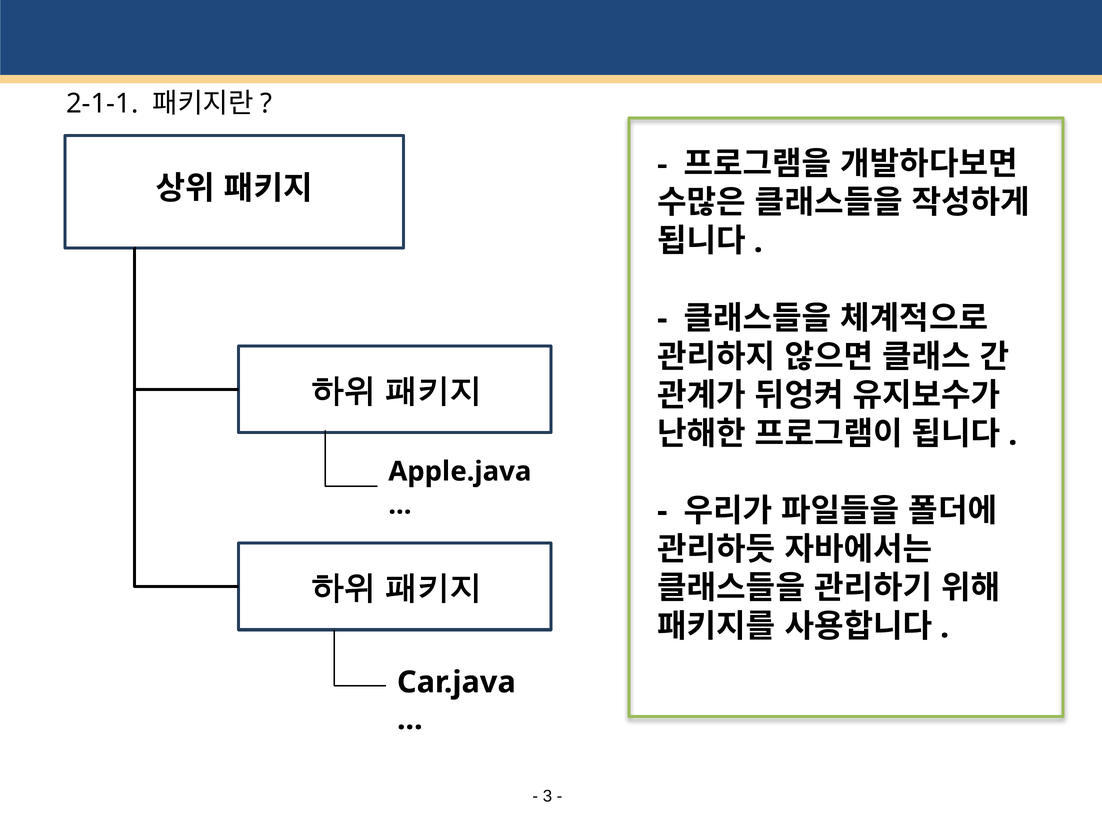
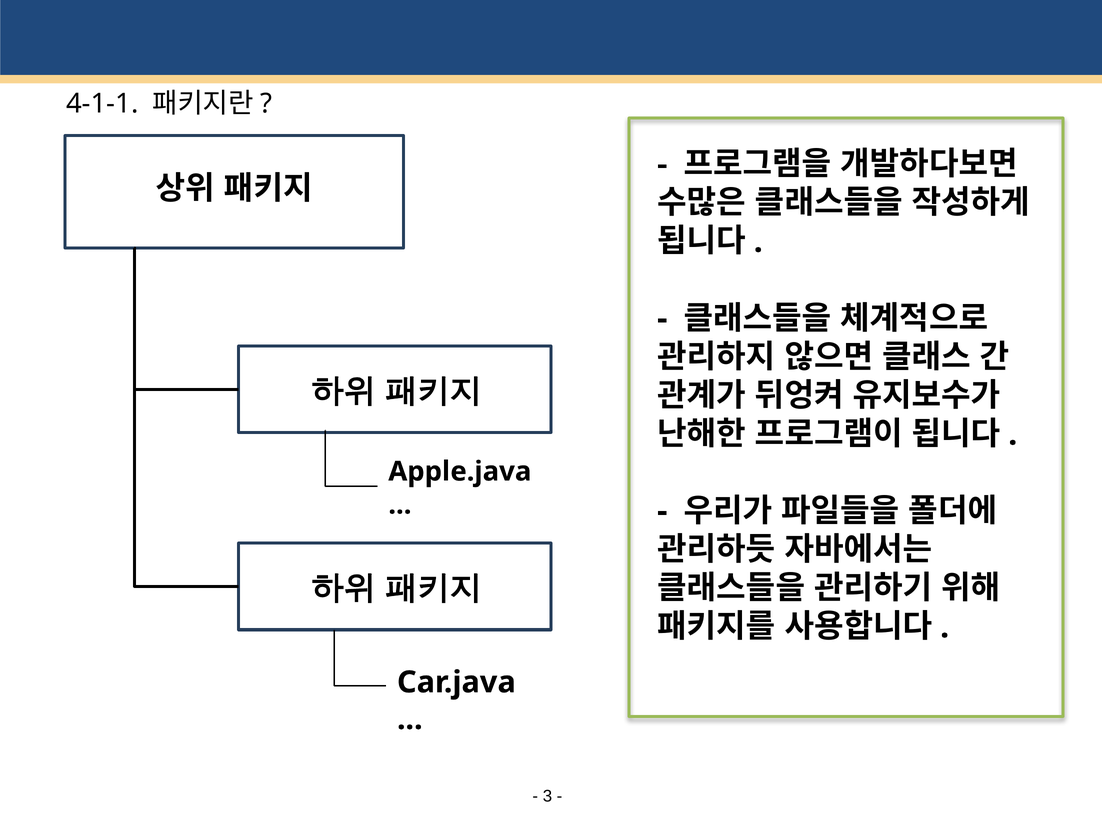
2-1-1: 2-1-1 -> 4-1-1
